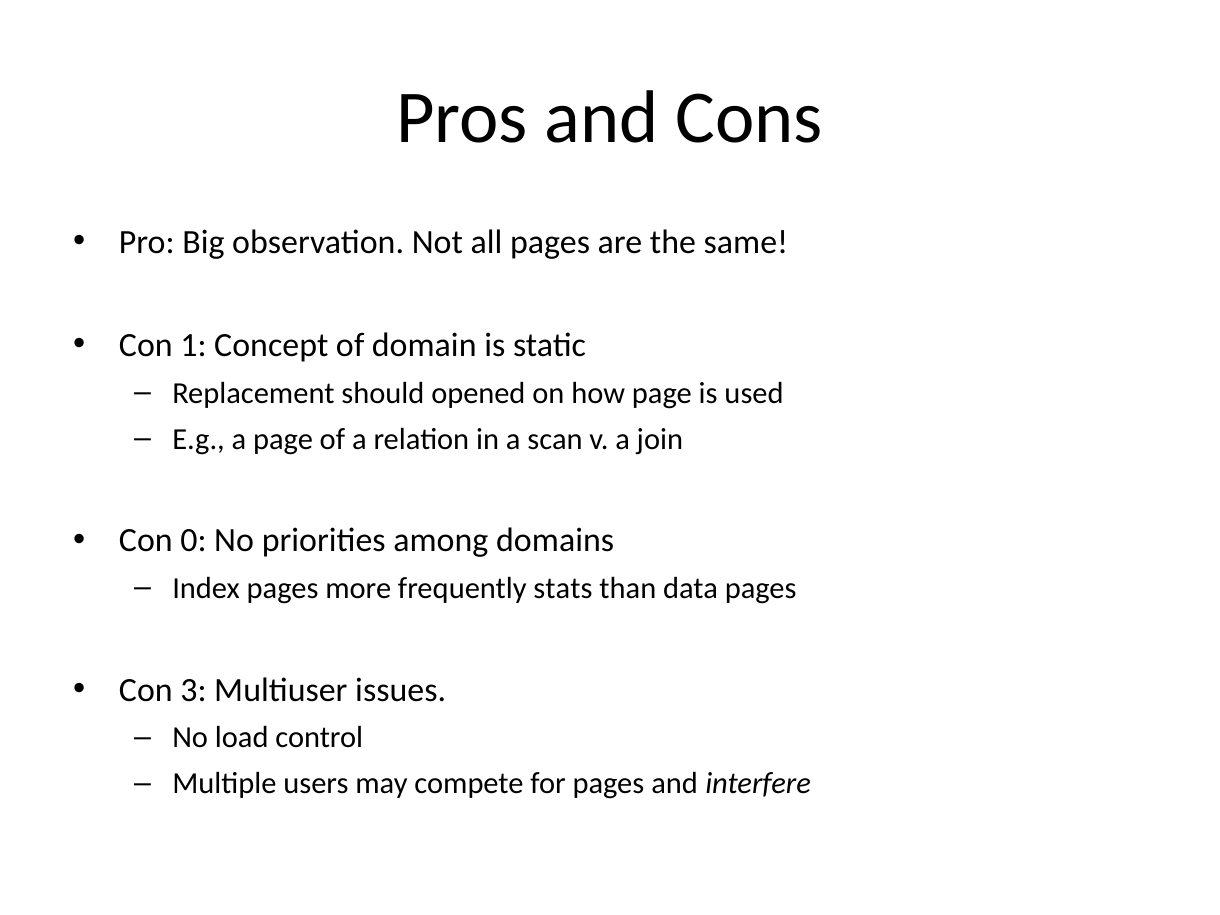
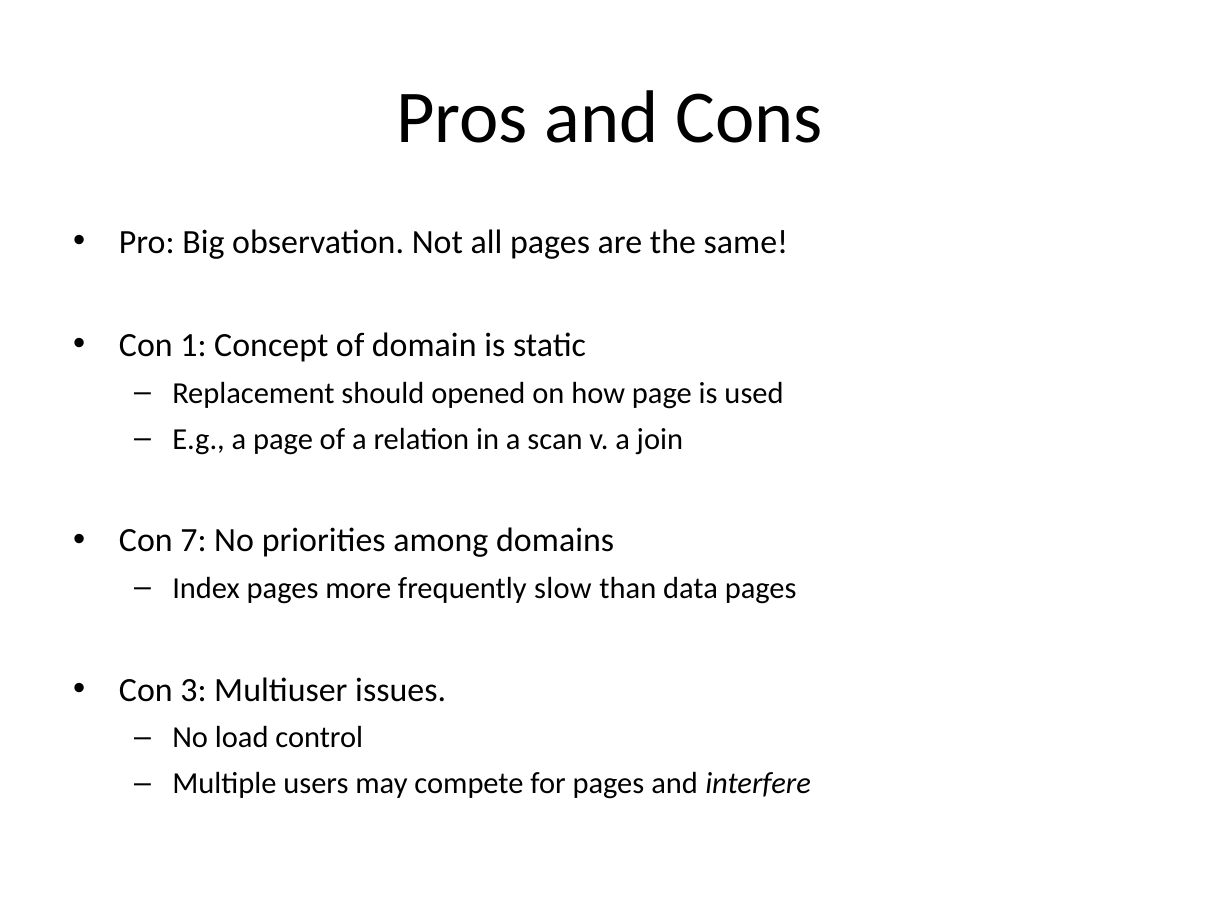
0: 0 -> 7
stats: stats -> slow
